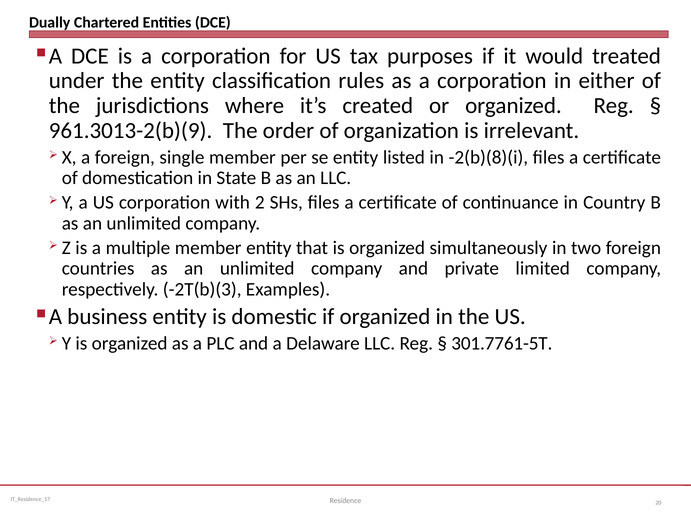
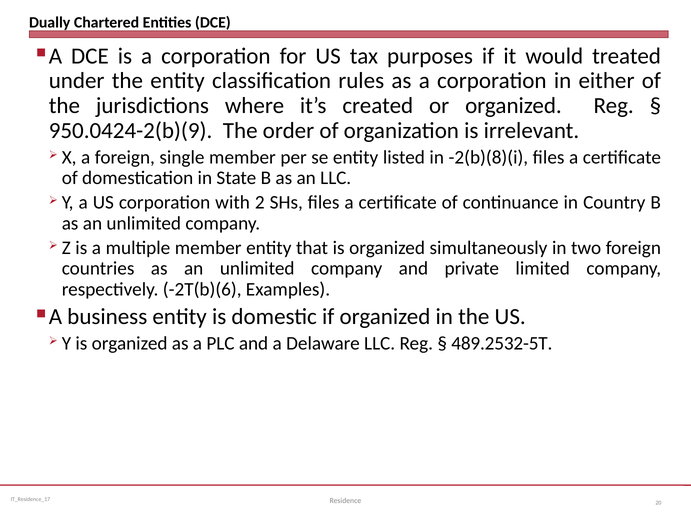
961.3013-2(b)(9: 961.3013-2(b)(9 -> 950.0424-2(b)(9
-2T(b)(3: -2T(b)(3 -> -2T(b)(6
301.7761-5T: 301.7761-5T -> 489.2532-5T
